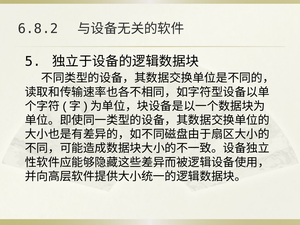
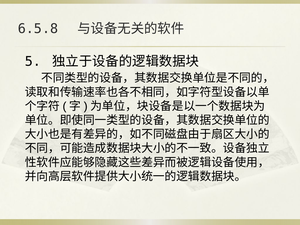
6.8.2: 6.8.2 -> 6.5.8
